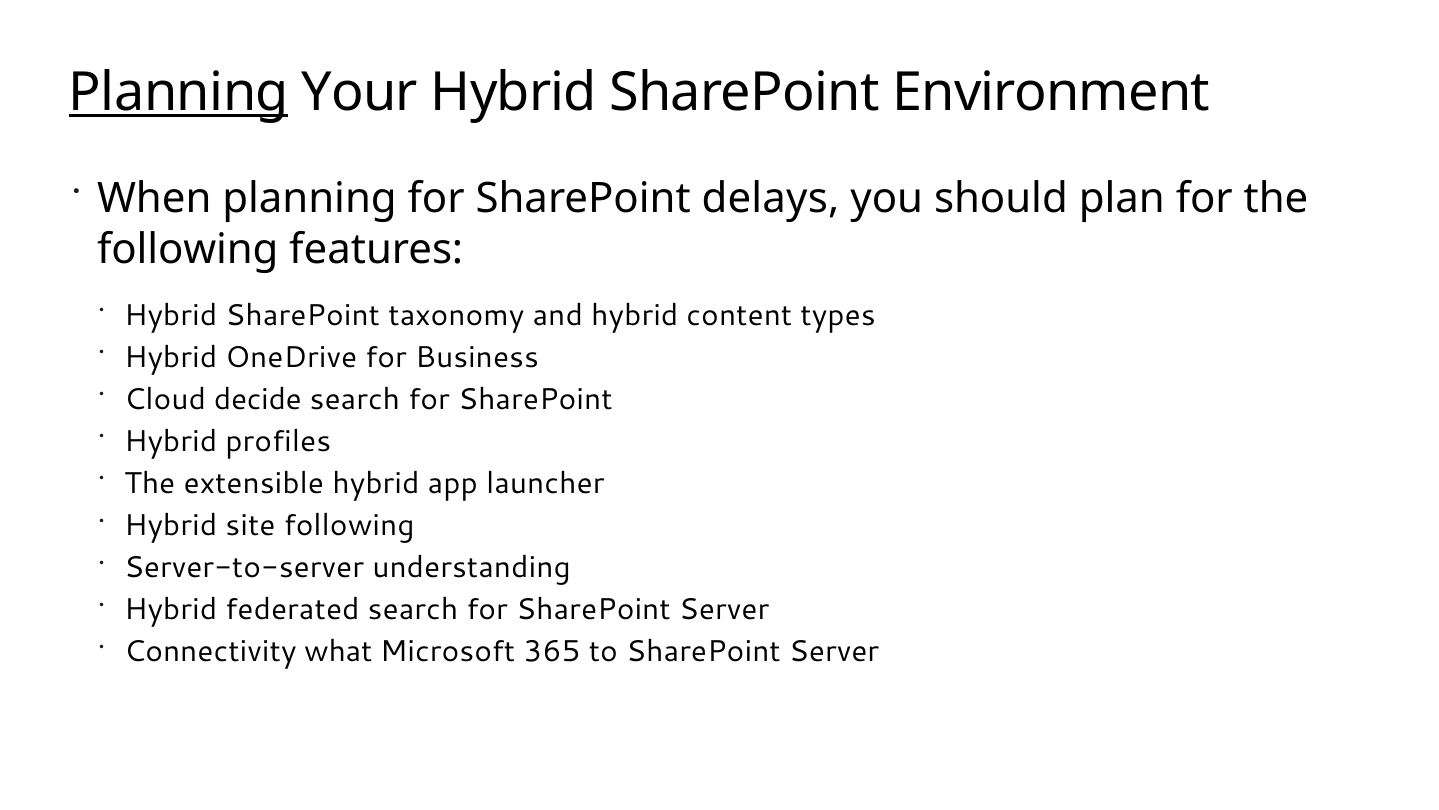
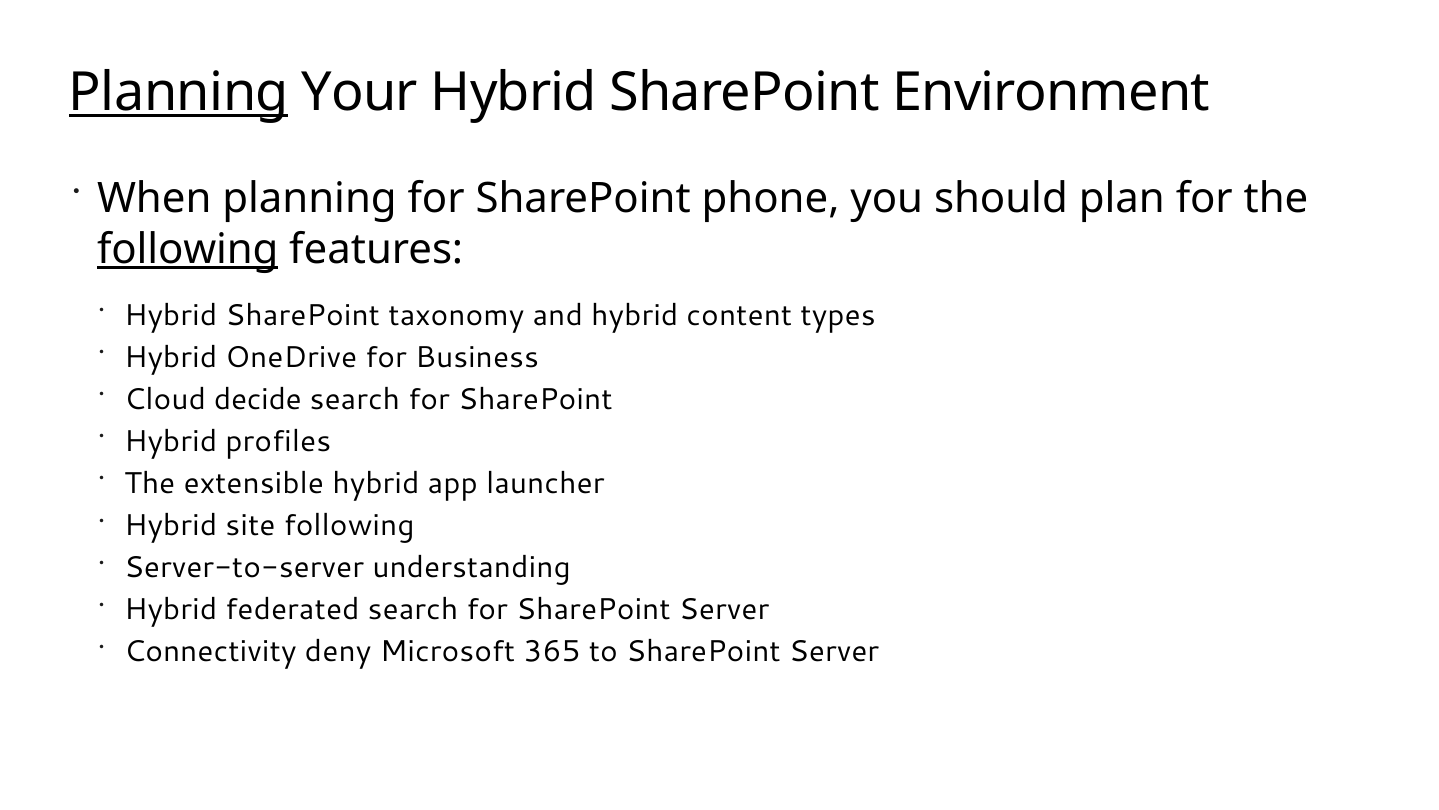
delays: delays -> phone
following at (188, 249) underline: none -> present
what: what -> deny
